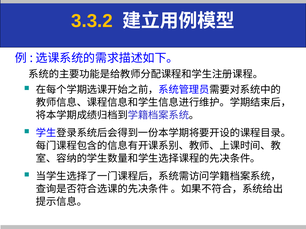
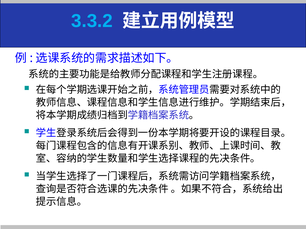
3.3.2 colour: yellow -> light blue
